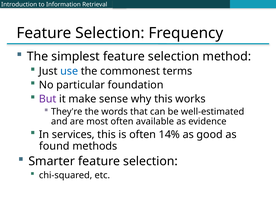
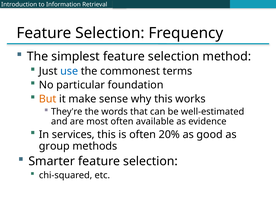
But colour: purple -> orange
14%: 14% -> 20%
found: found -> group
